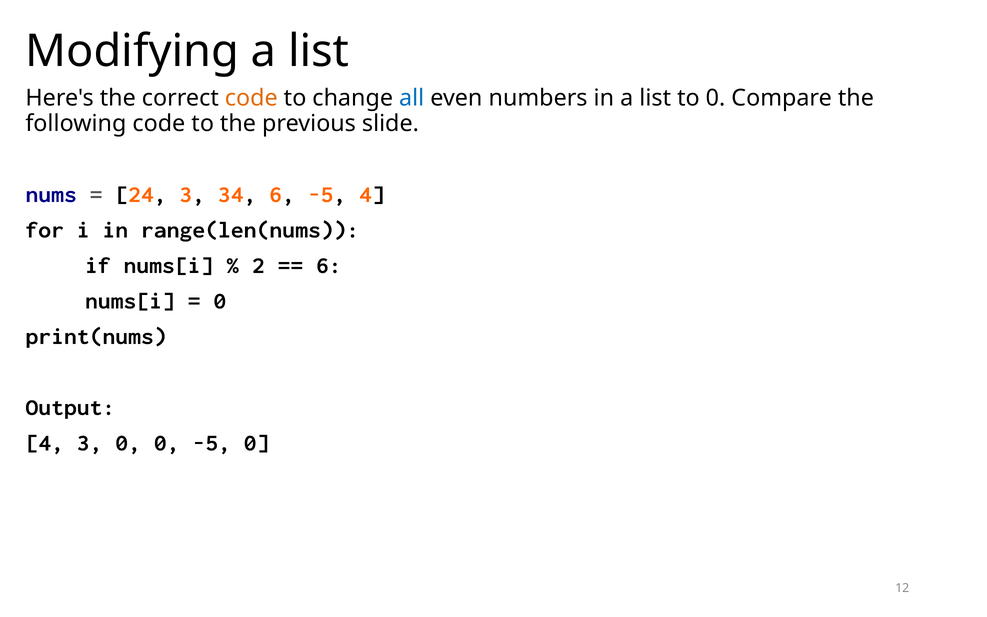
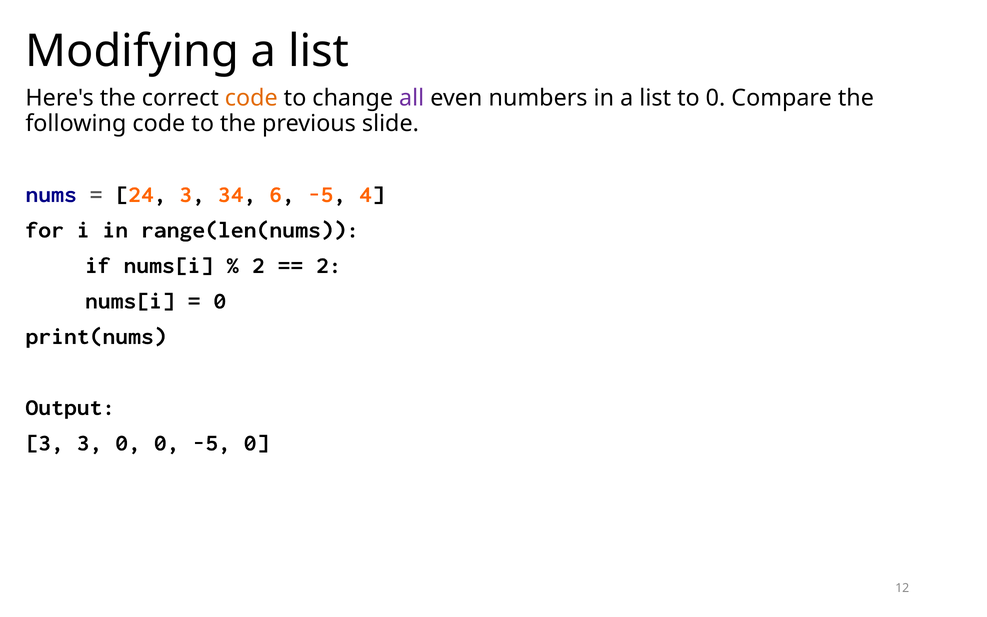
all colour: blue -> purple
6 at (329, 265): 6 -> 2
4 at (45, 443): 4 -> 3
